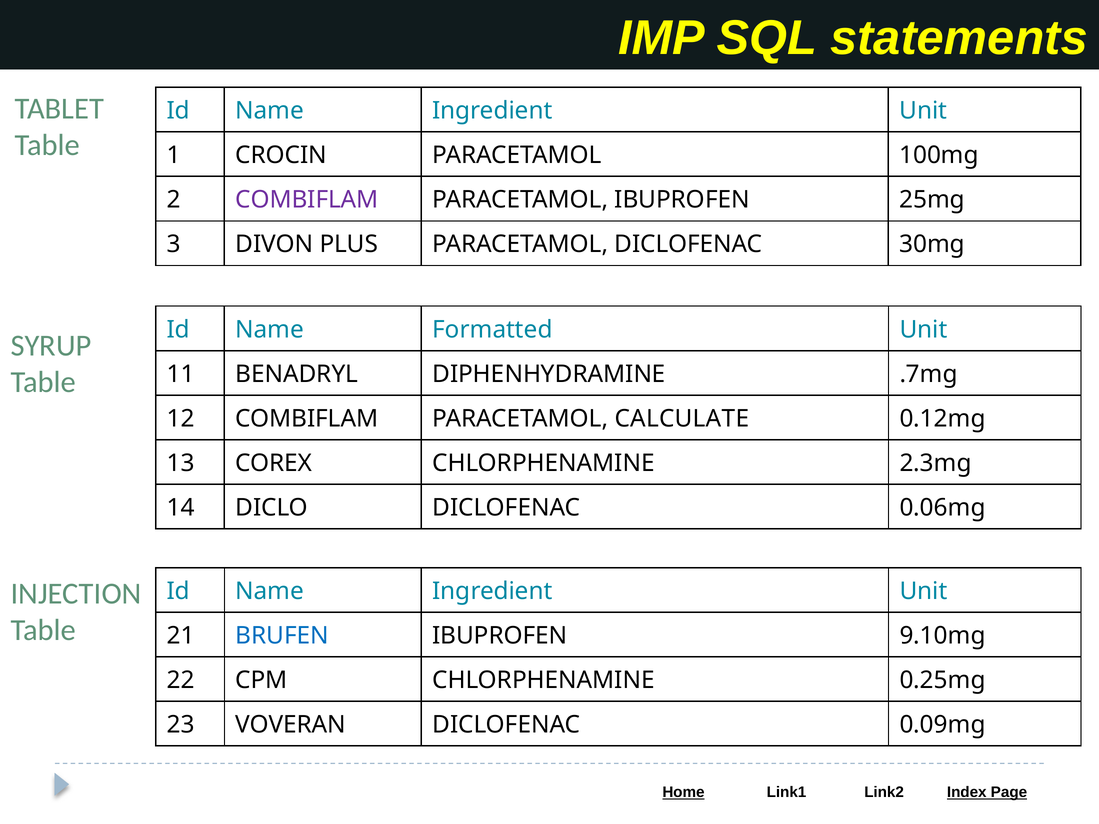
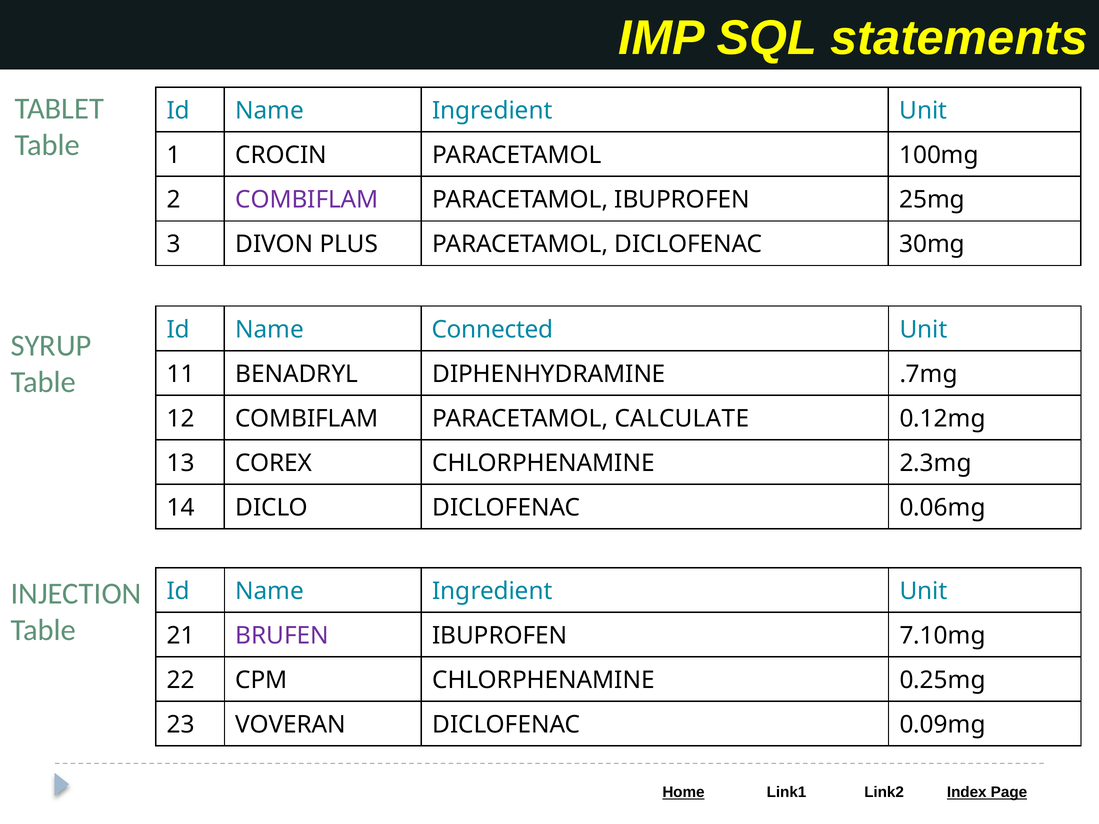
Formatted: Formatted -> Connected
BRUFEN colour: blue -> purple
9.10mg: 9.10mg -> 7.10mg
